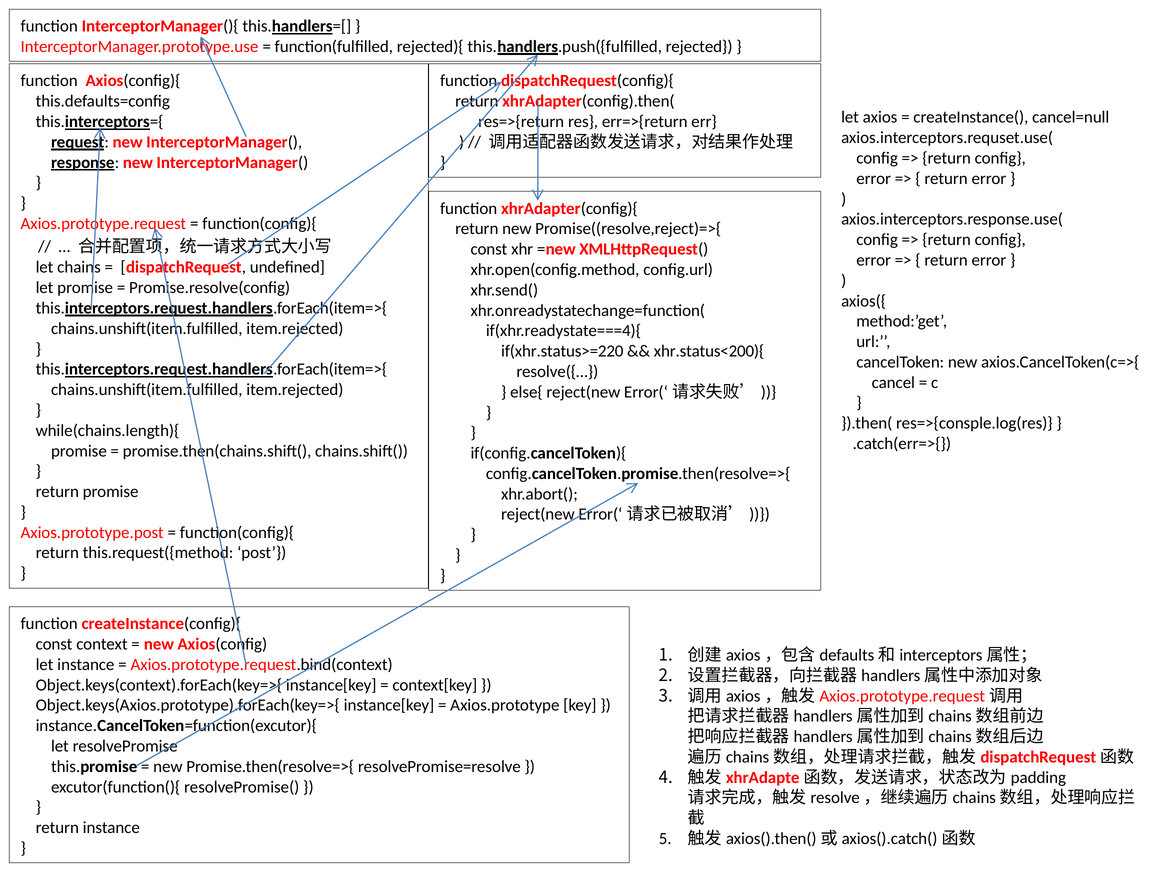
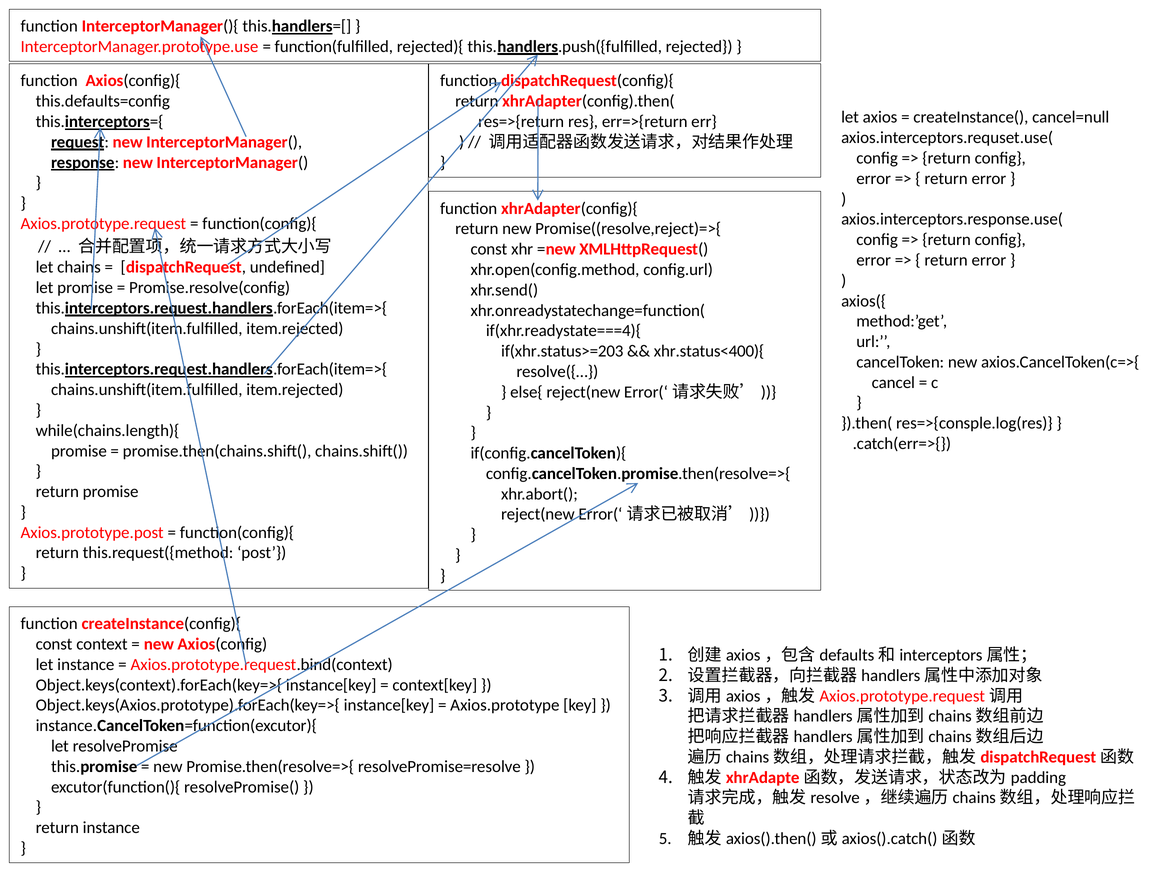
if(xhr.status>=220: if(xhr.status>=220 -> if(xhr.status>=203
xhr.status<200){: xhr.status<200){ -> xhr.status<400){
